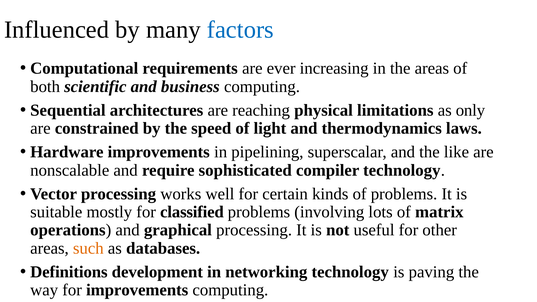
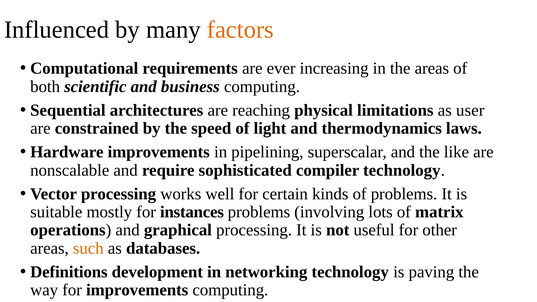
factors colour: blue -> orange
only: only -> user
classified: classified -> instances
